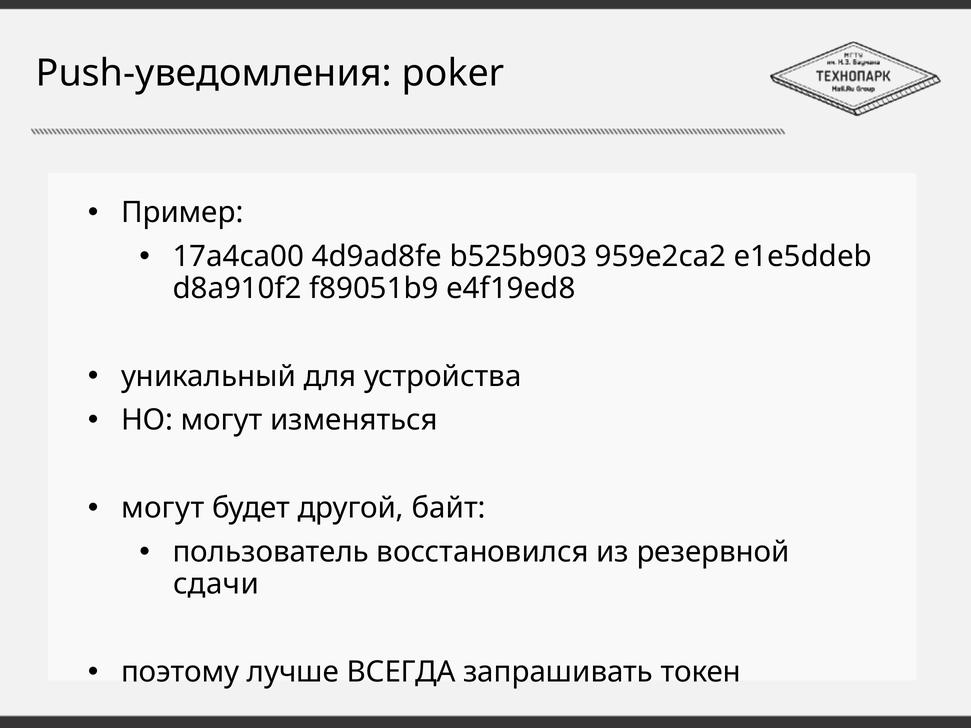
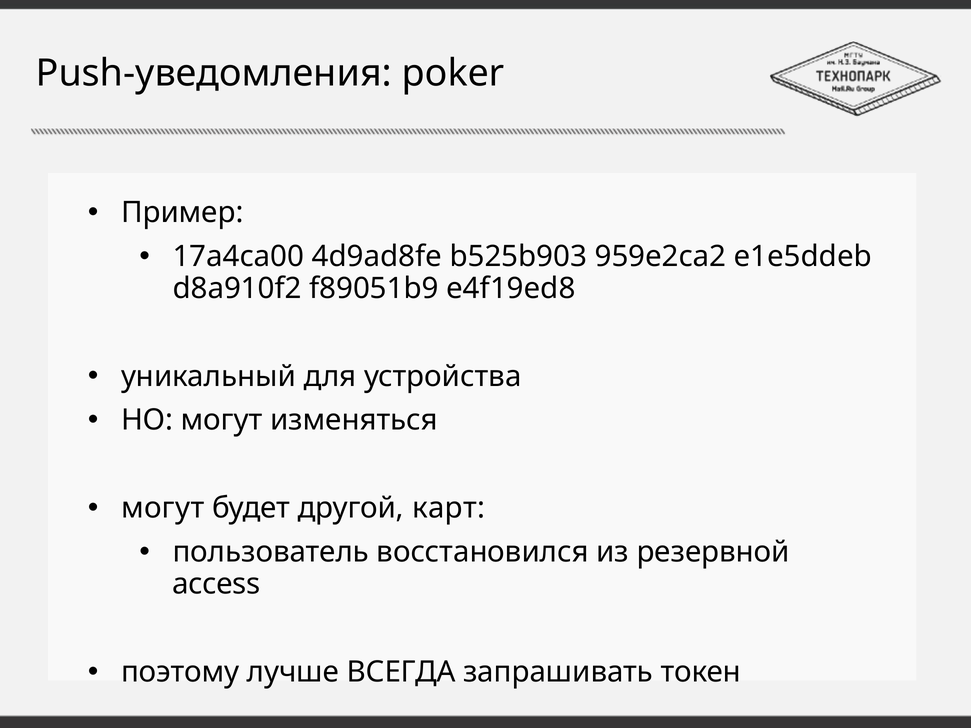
байт: байт -> карт
сдачи: сдачи -> access
